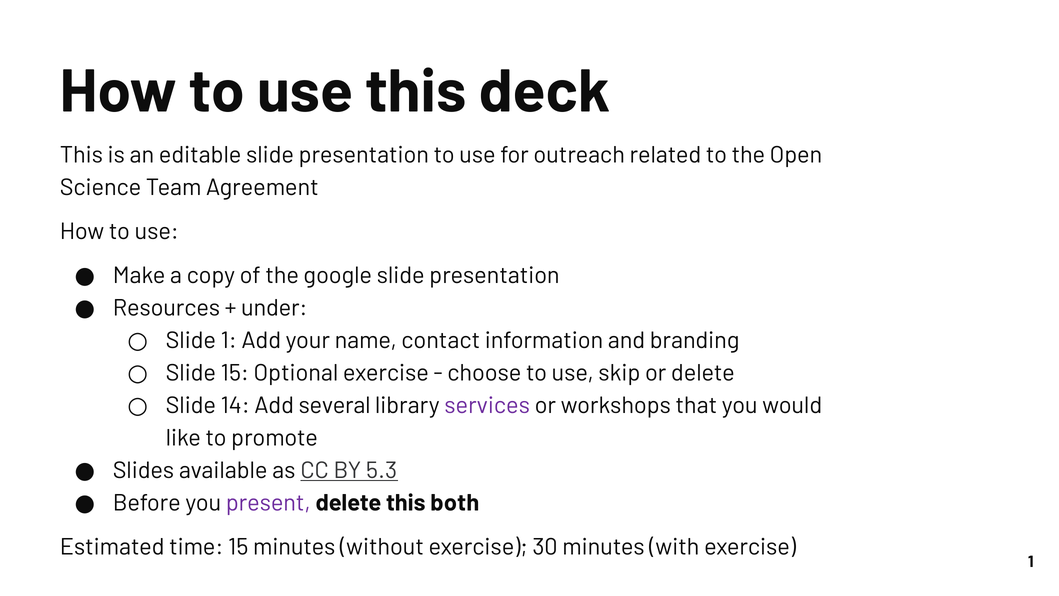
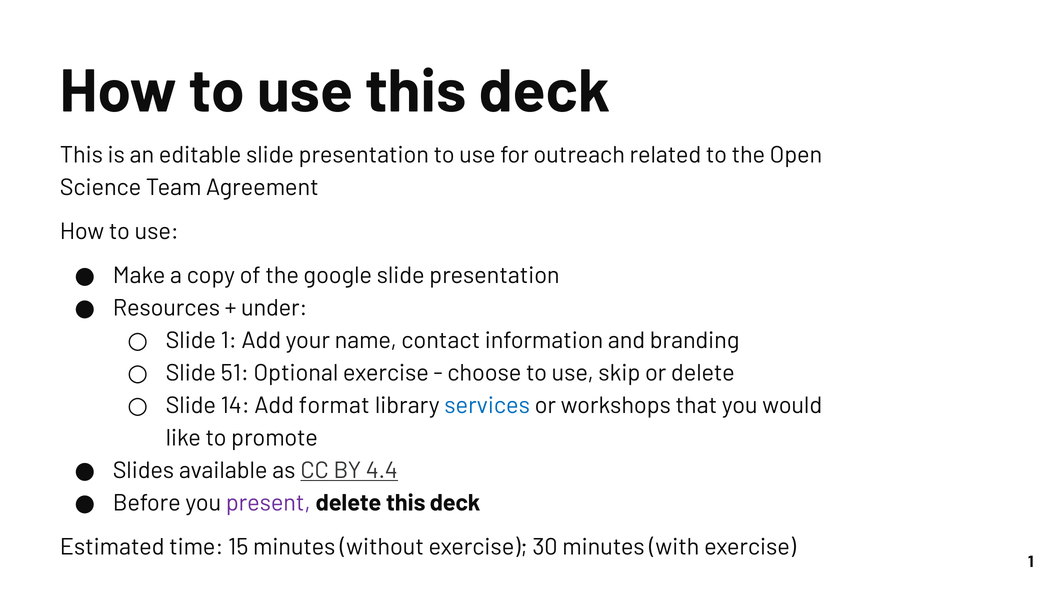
Slide 15: 15 -> 51
several: several -> format
services colour: purple -> blue
5.3: 5.3 -> 4.4
delete this both: both -> deck
